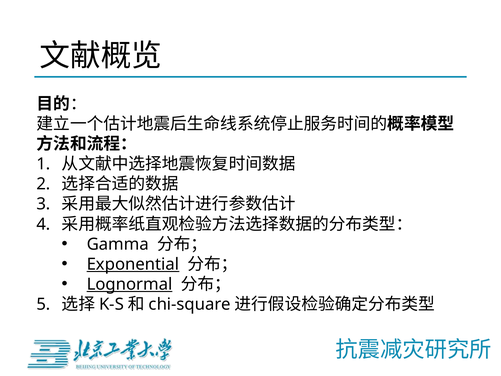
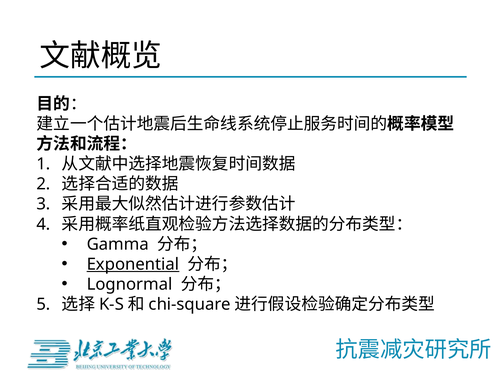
Lognormal underline: present -> none
